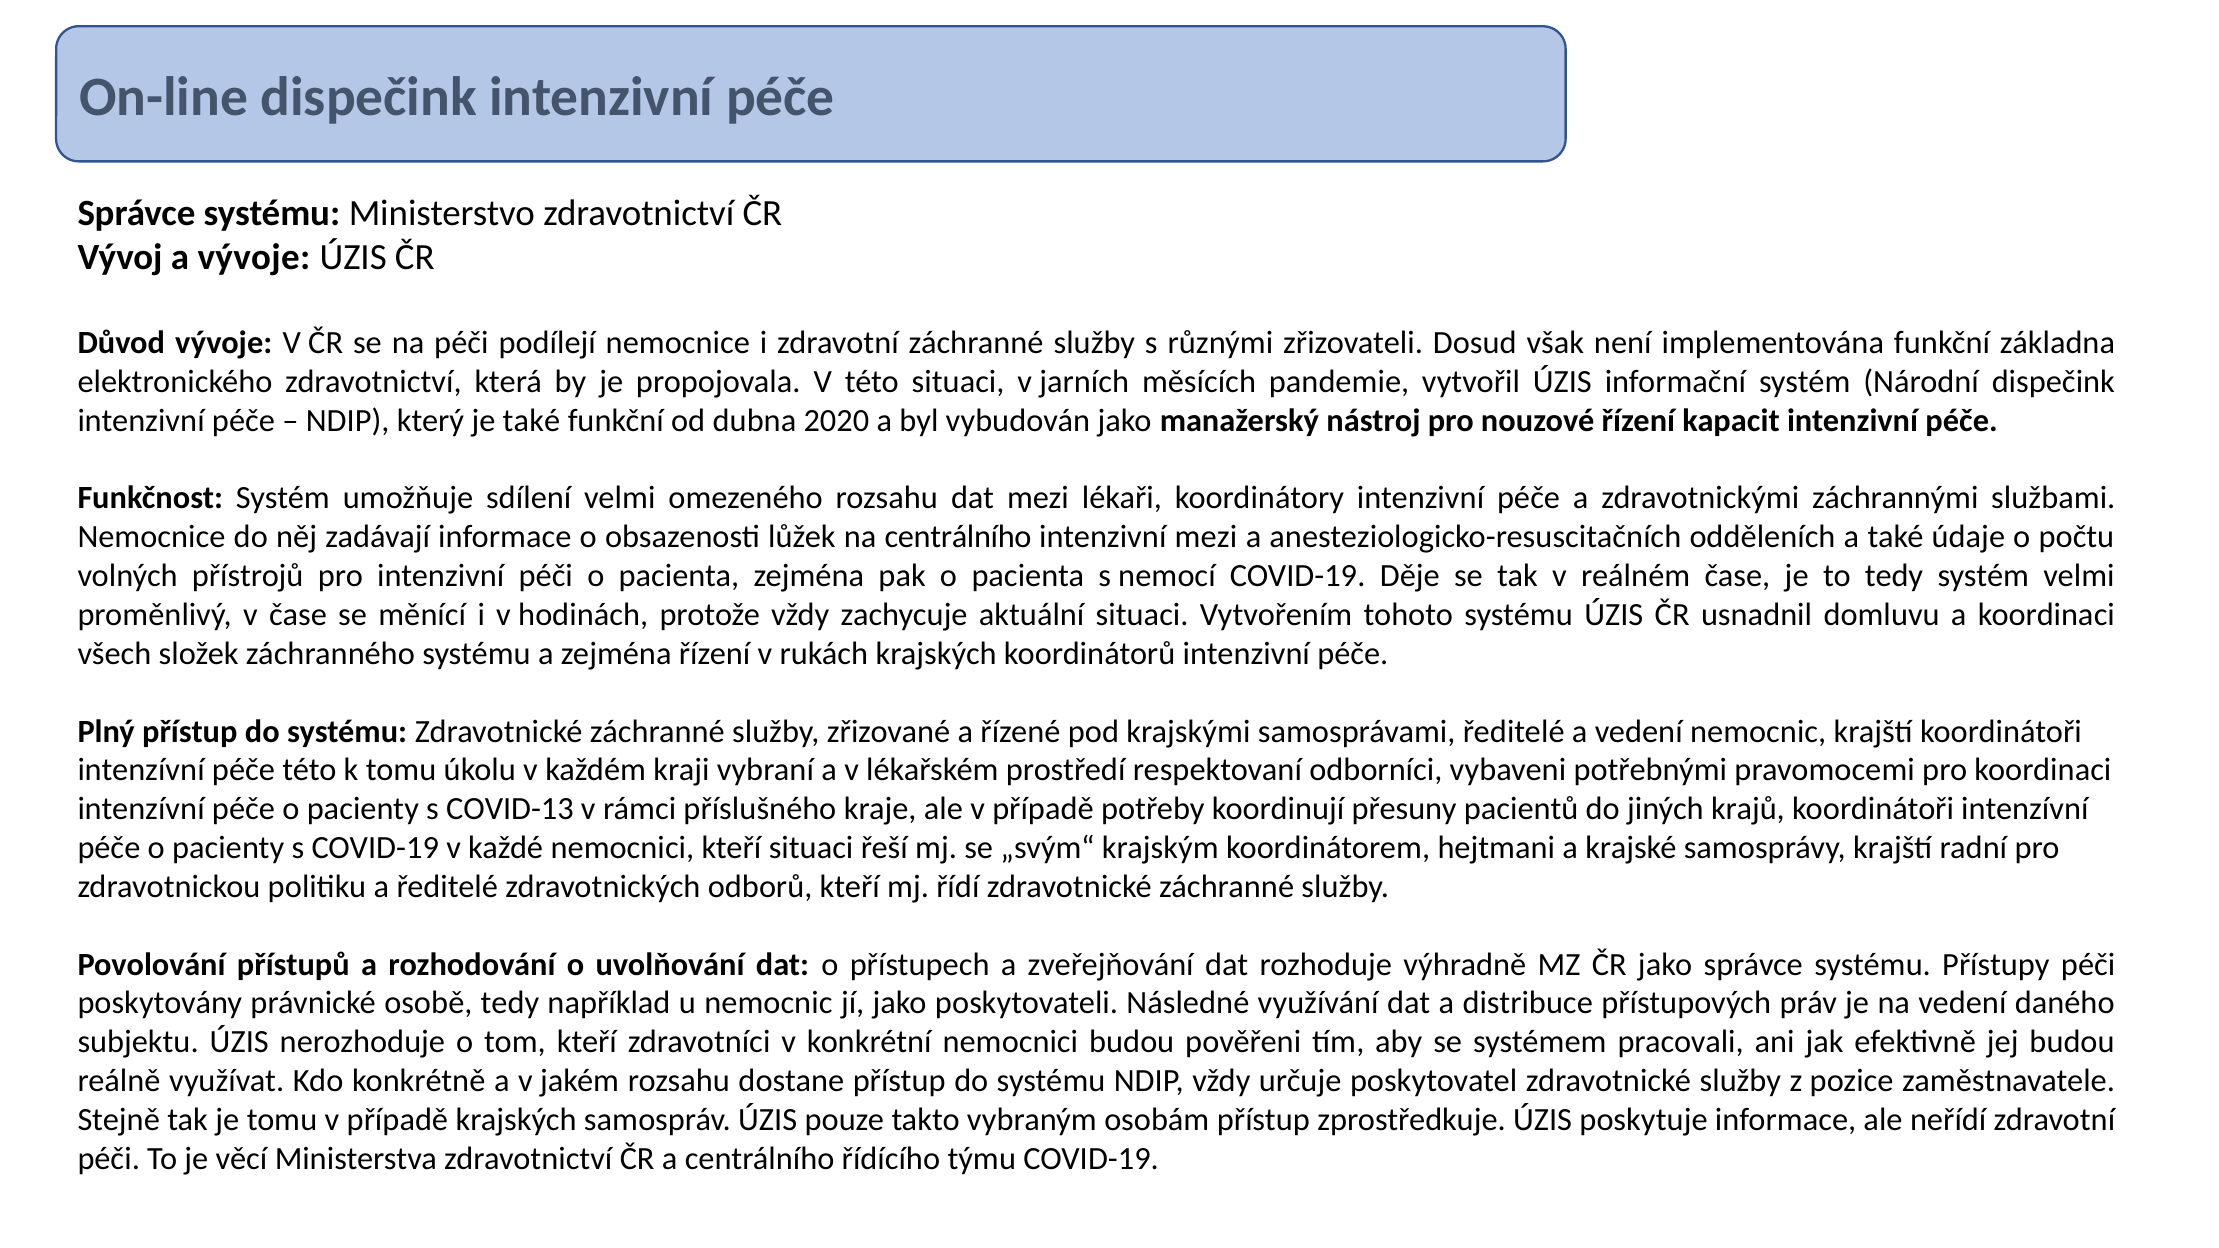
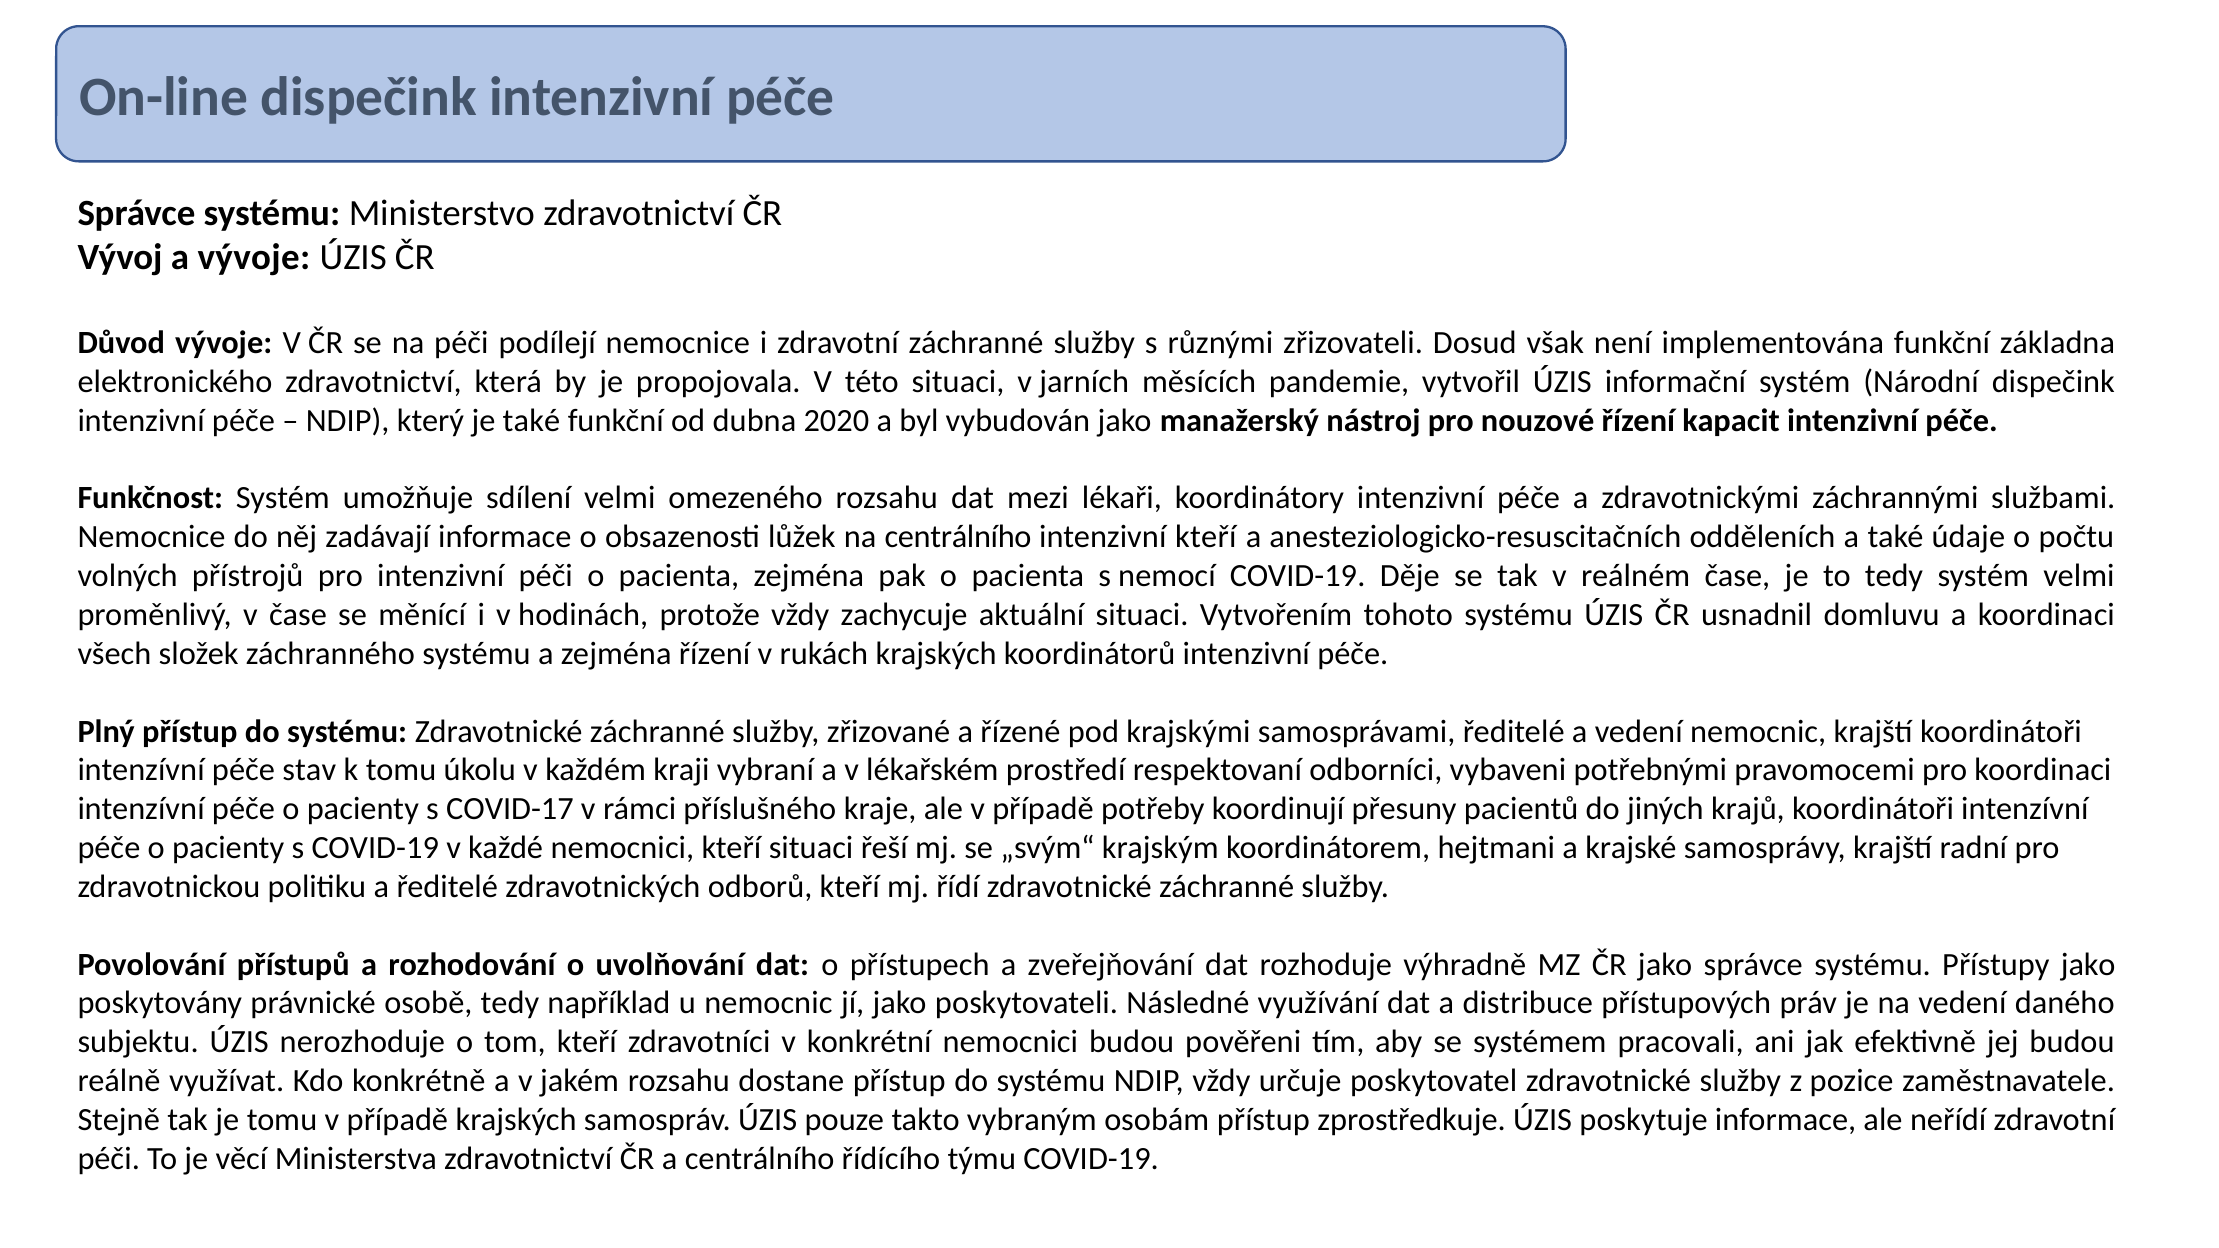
intenzivní mezi: mezi -> kteří
péče této: této -> stav
COVID-13: COVID-13 -> COVID-17
Přístupy péči: péči -> jako
